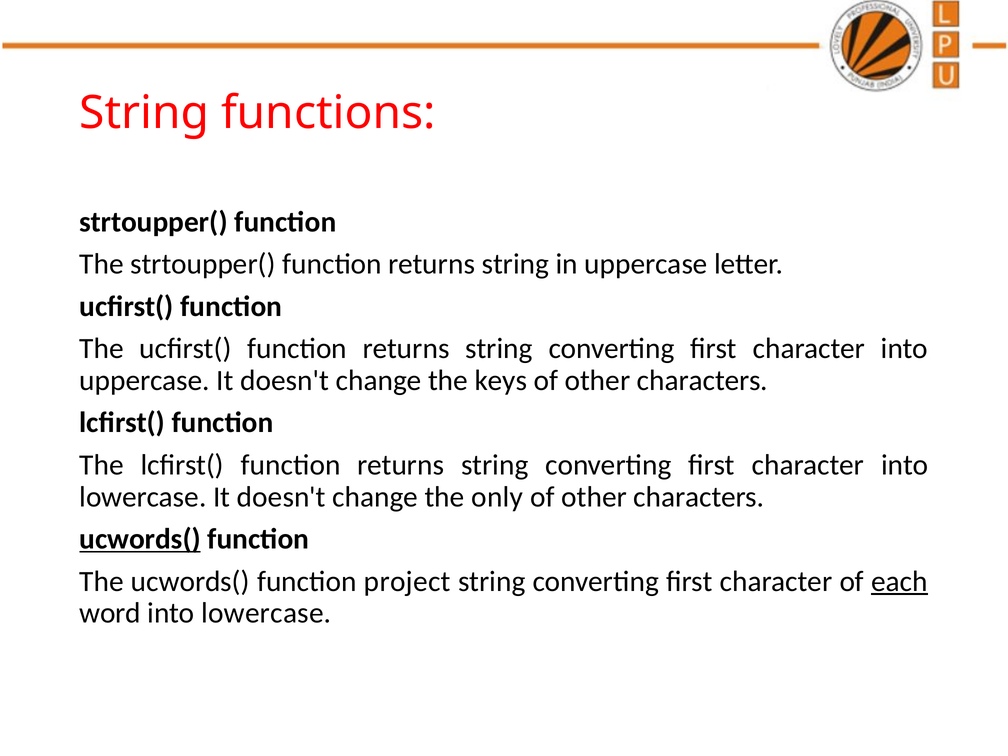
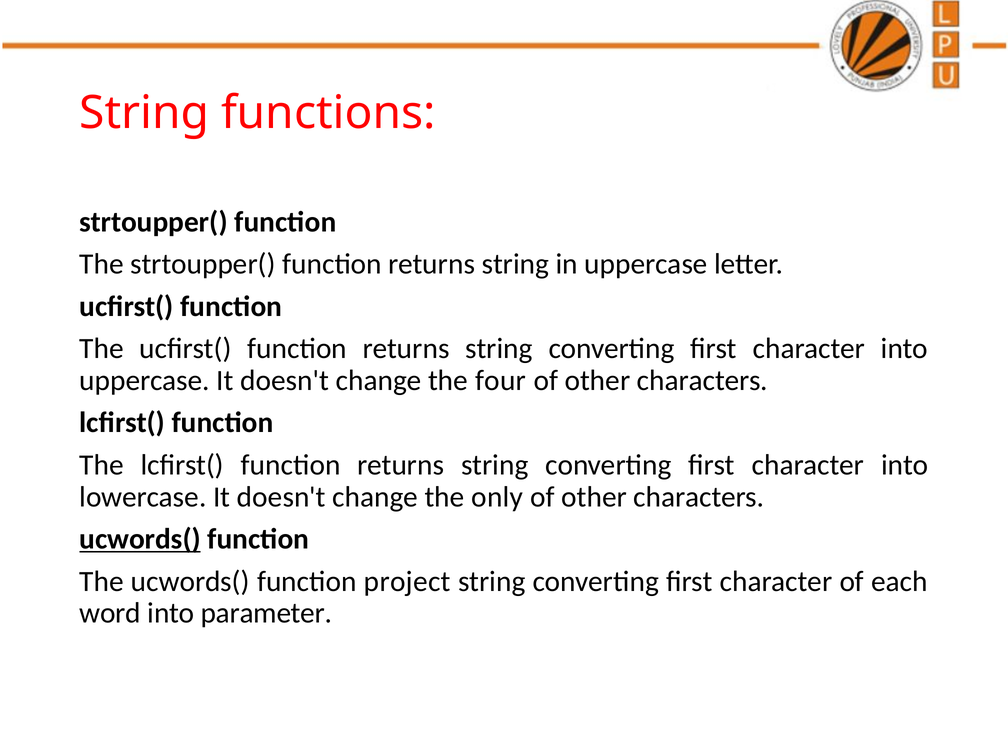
keys: keys -> four
each underline: present -> none
word into lowercase: lowercase -> parameter
